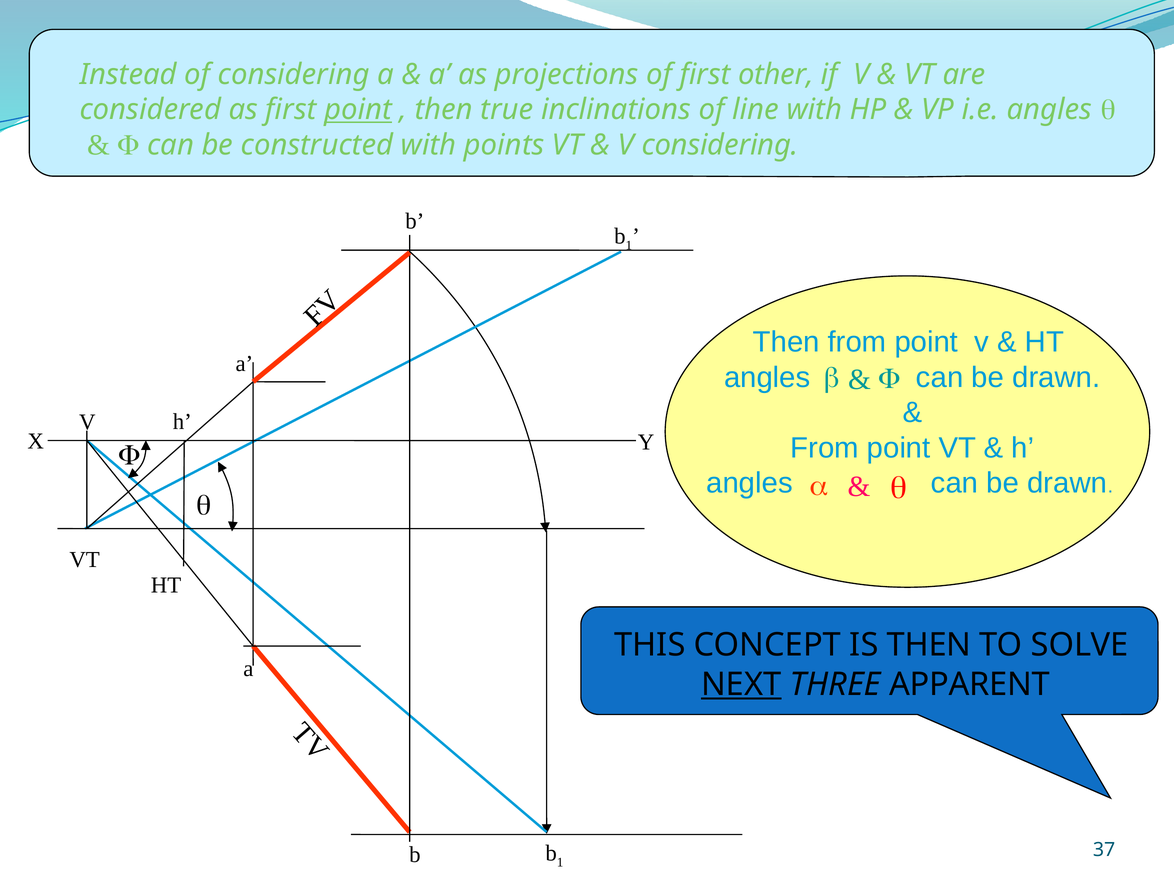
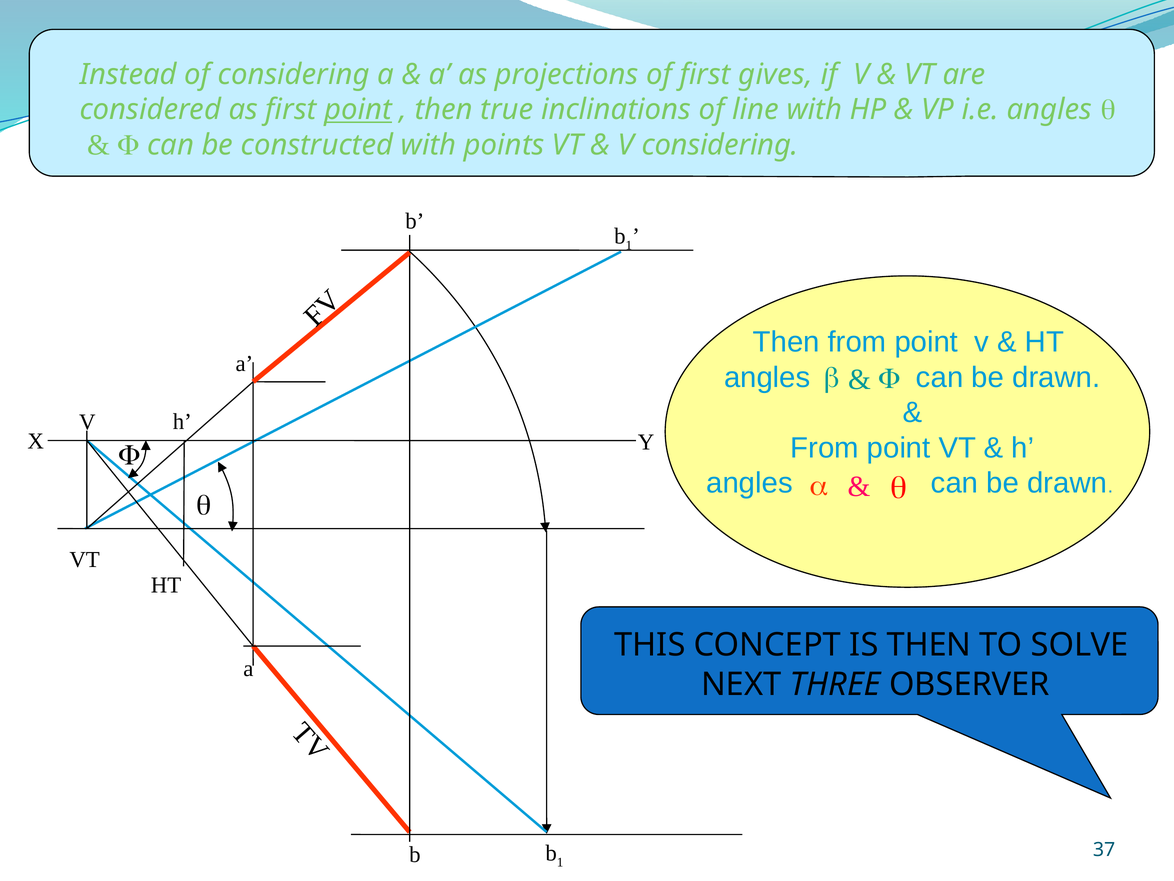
other: other -> gives
NEXT underline: present -> none
APPARENT: APPARENT -> OBSERVER
